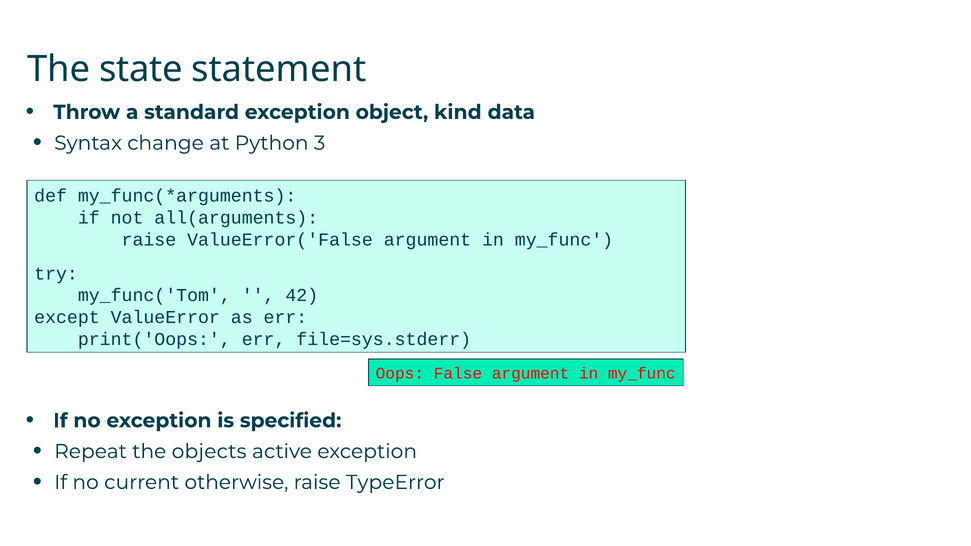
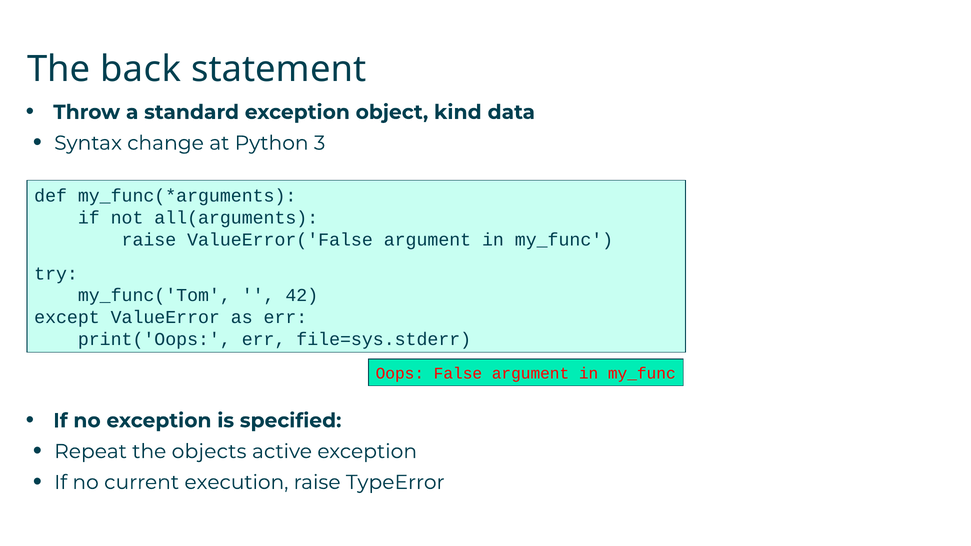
state: state -> back
otherwise: otherwise -> execution
